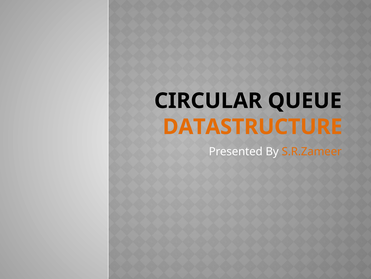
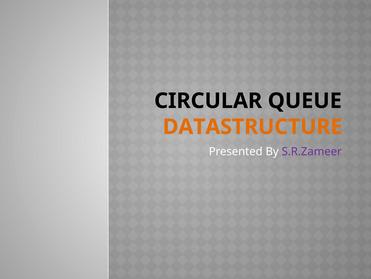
S.R.Zameer colour: orange -> purple
